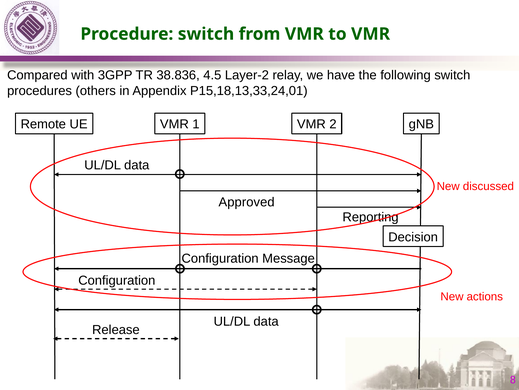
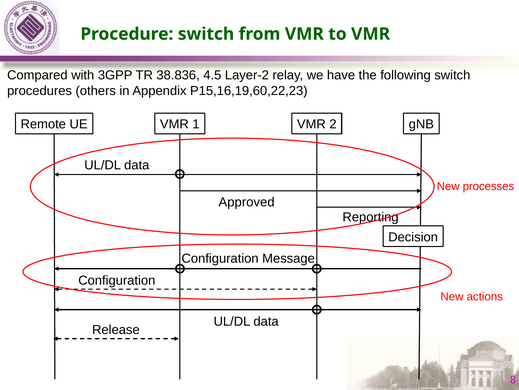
P15,18,13,33,24,01: P15,18,13,33,24,01 -> P15,16,19,60,22,23
discussed: discussed -> processes
